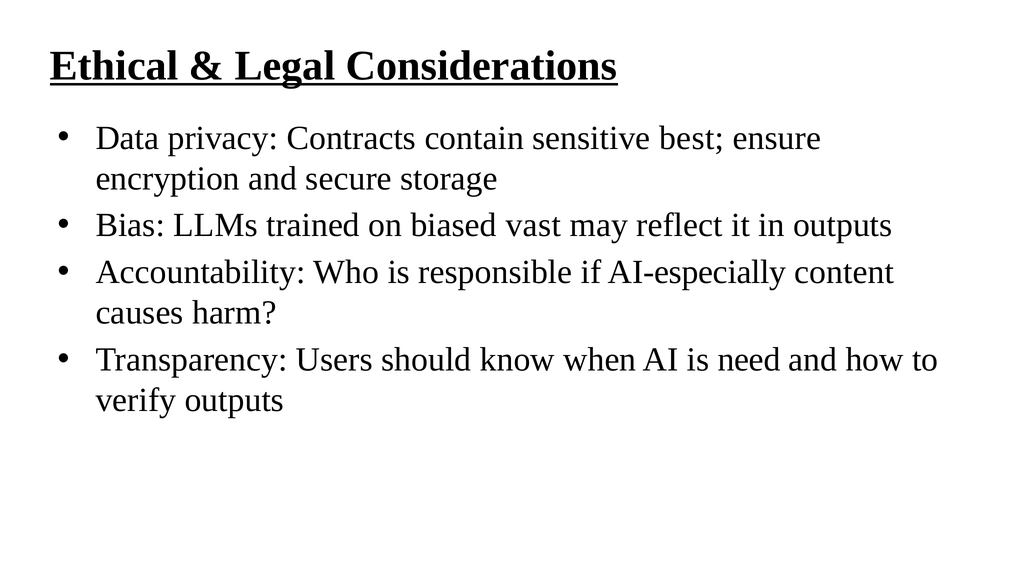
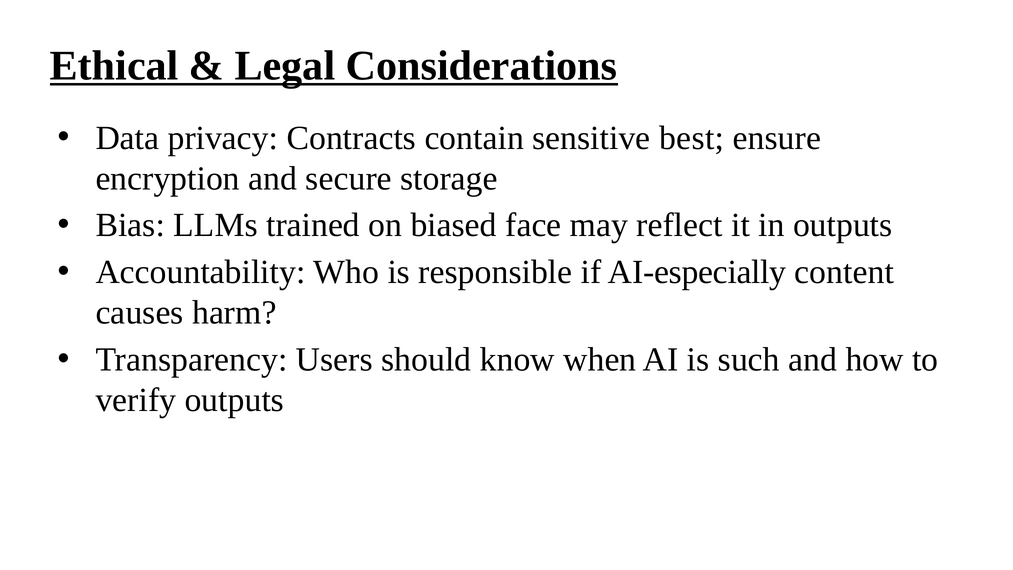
vast: vast -> face
need: need -> such
